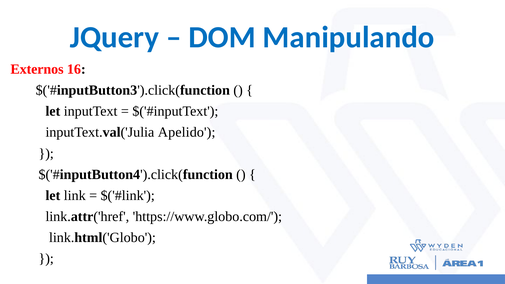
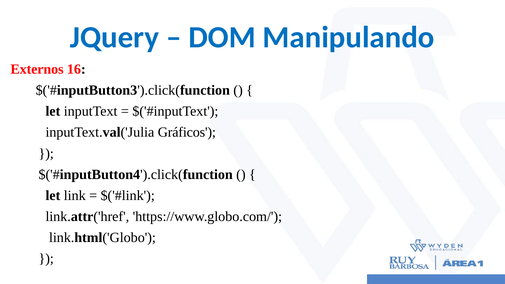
Apelido: Apelido -> Gráficos
